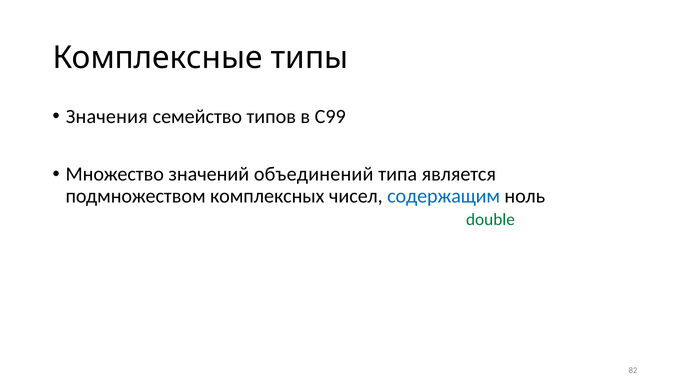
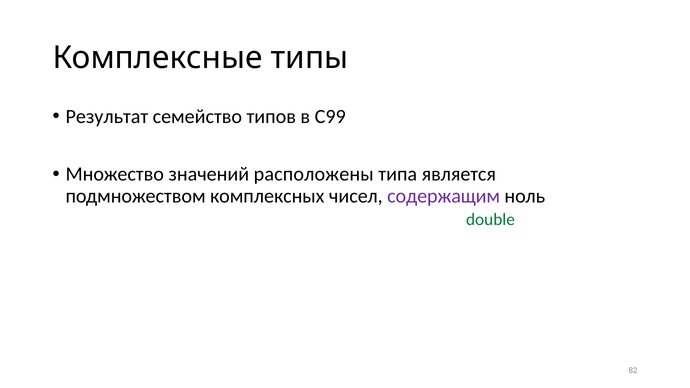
Значения: Значения -> Результат
объединений: объединений -> расположены
содержащим colour: blue -> purple
